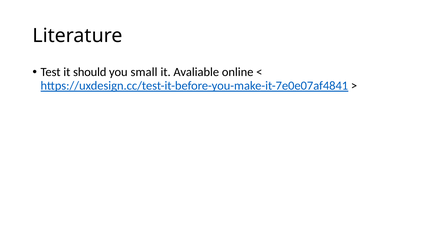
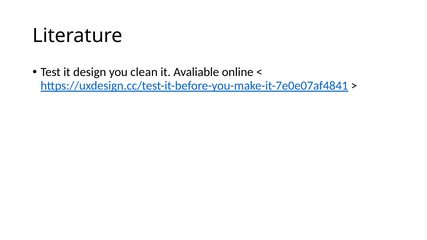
should: should -> design
small: small -> clean
